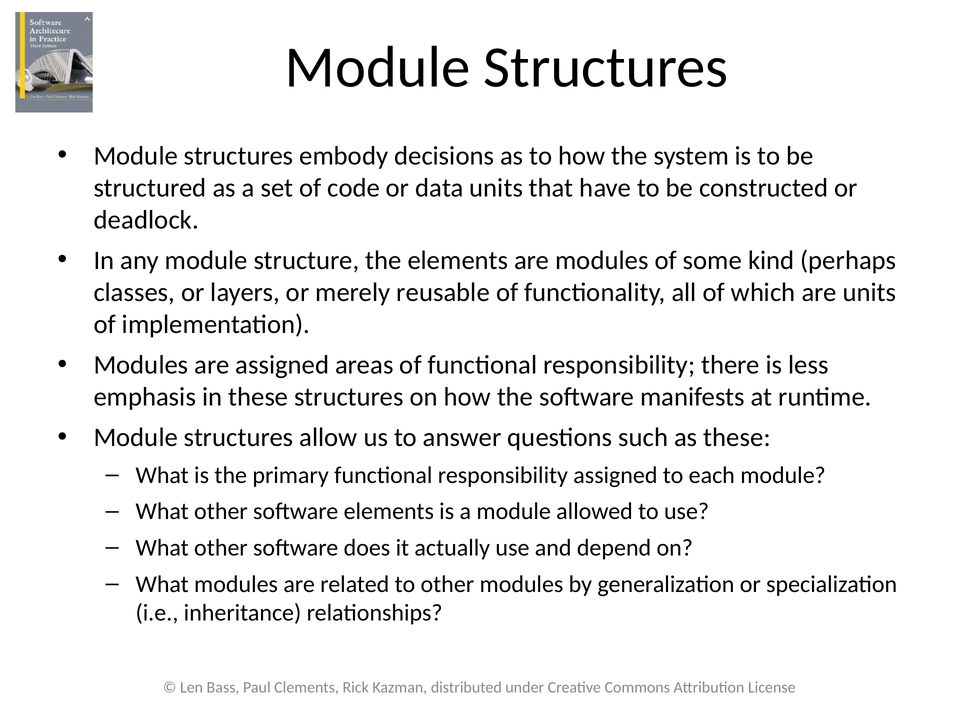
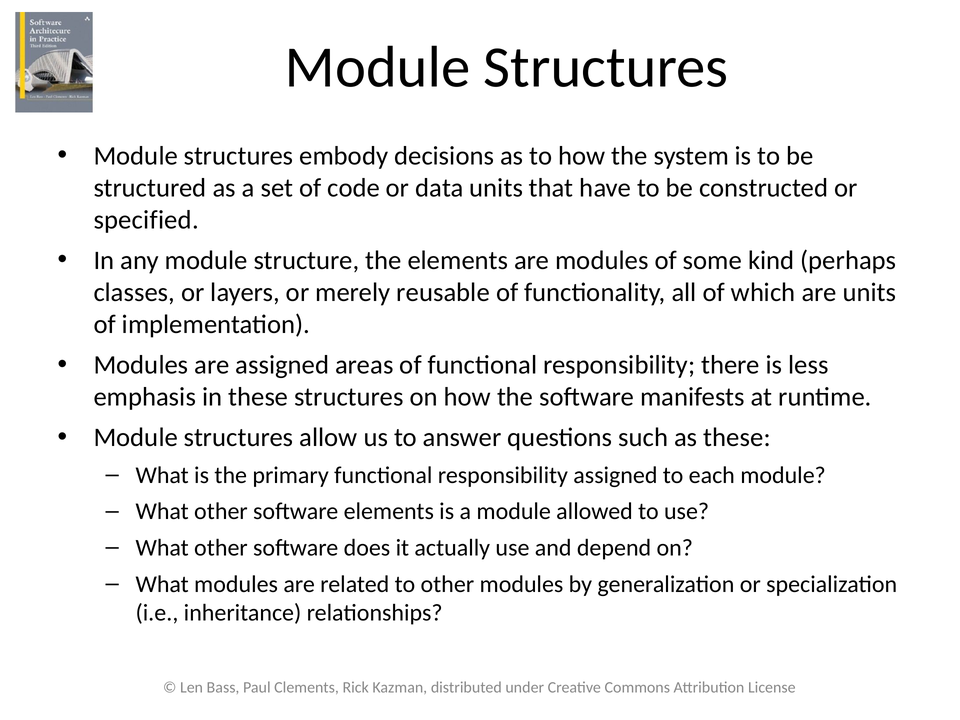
deadlock: deadlock -> specified
